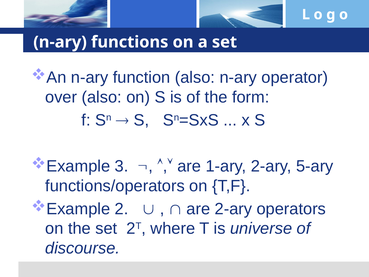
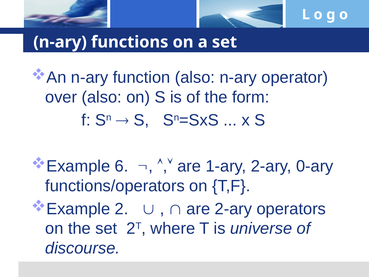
3: 3 -> 6
5-ary: 5-ary -> 0-ary
